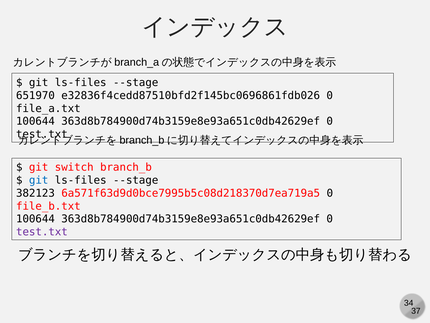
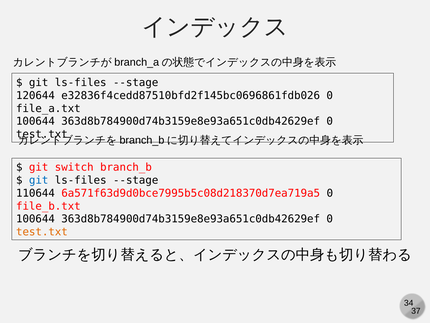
651970: 651970 -> 120644
382123: 382123 -> 110644
test.txt at (42, 232) colour: purple -> orange
